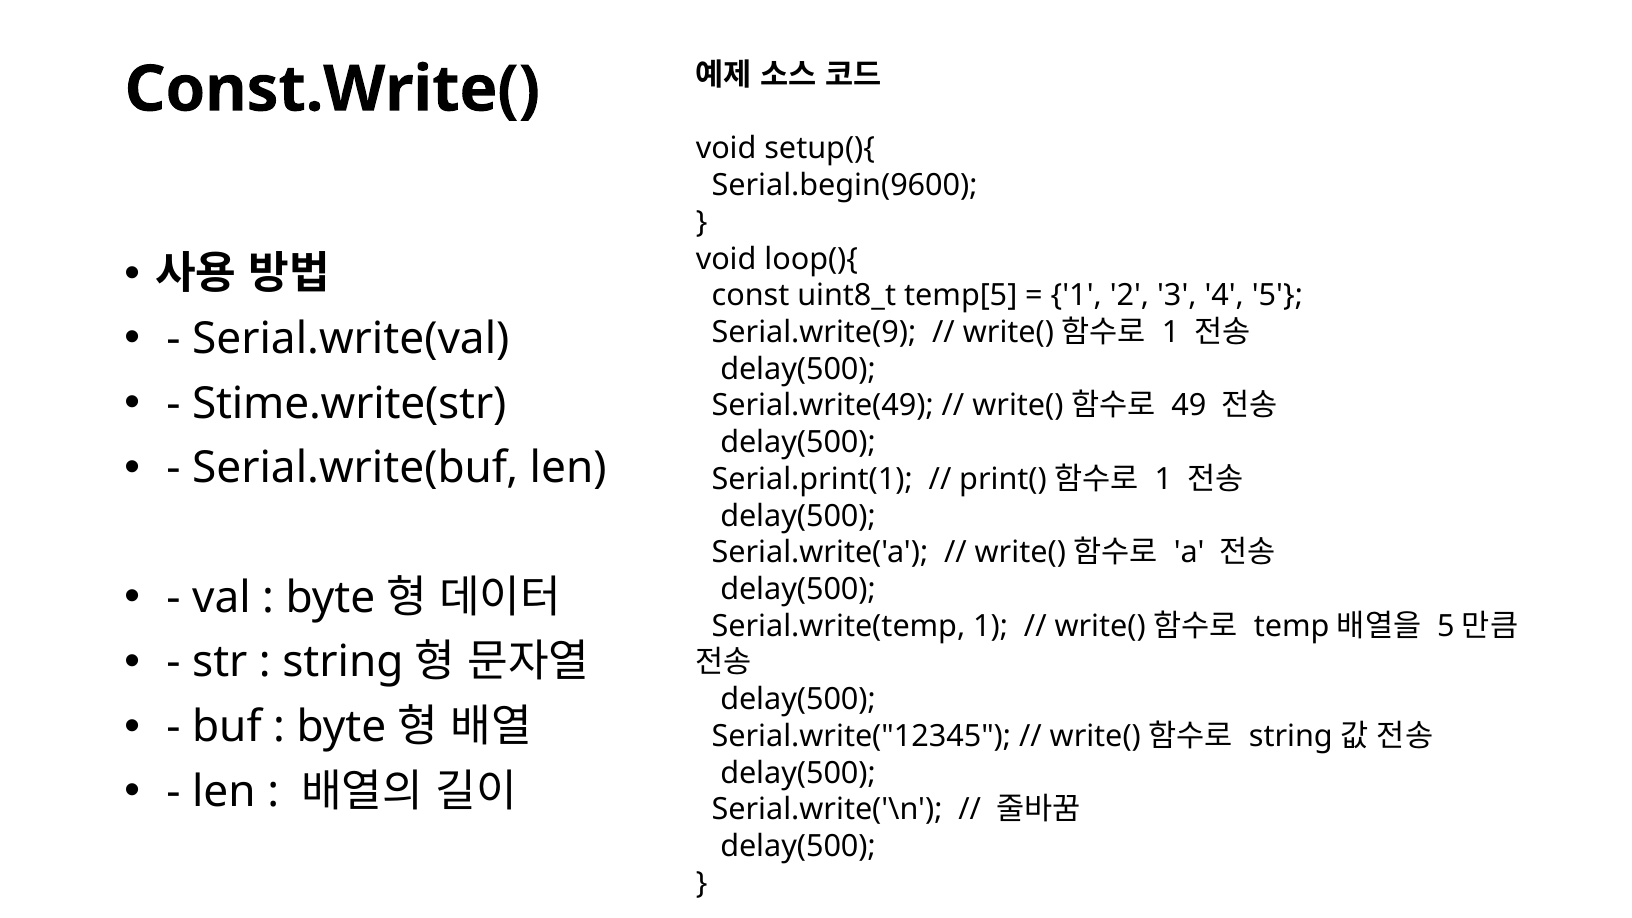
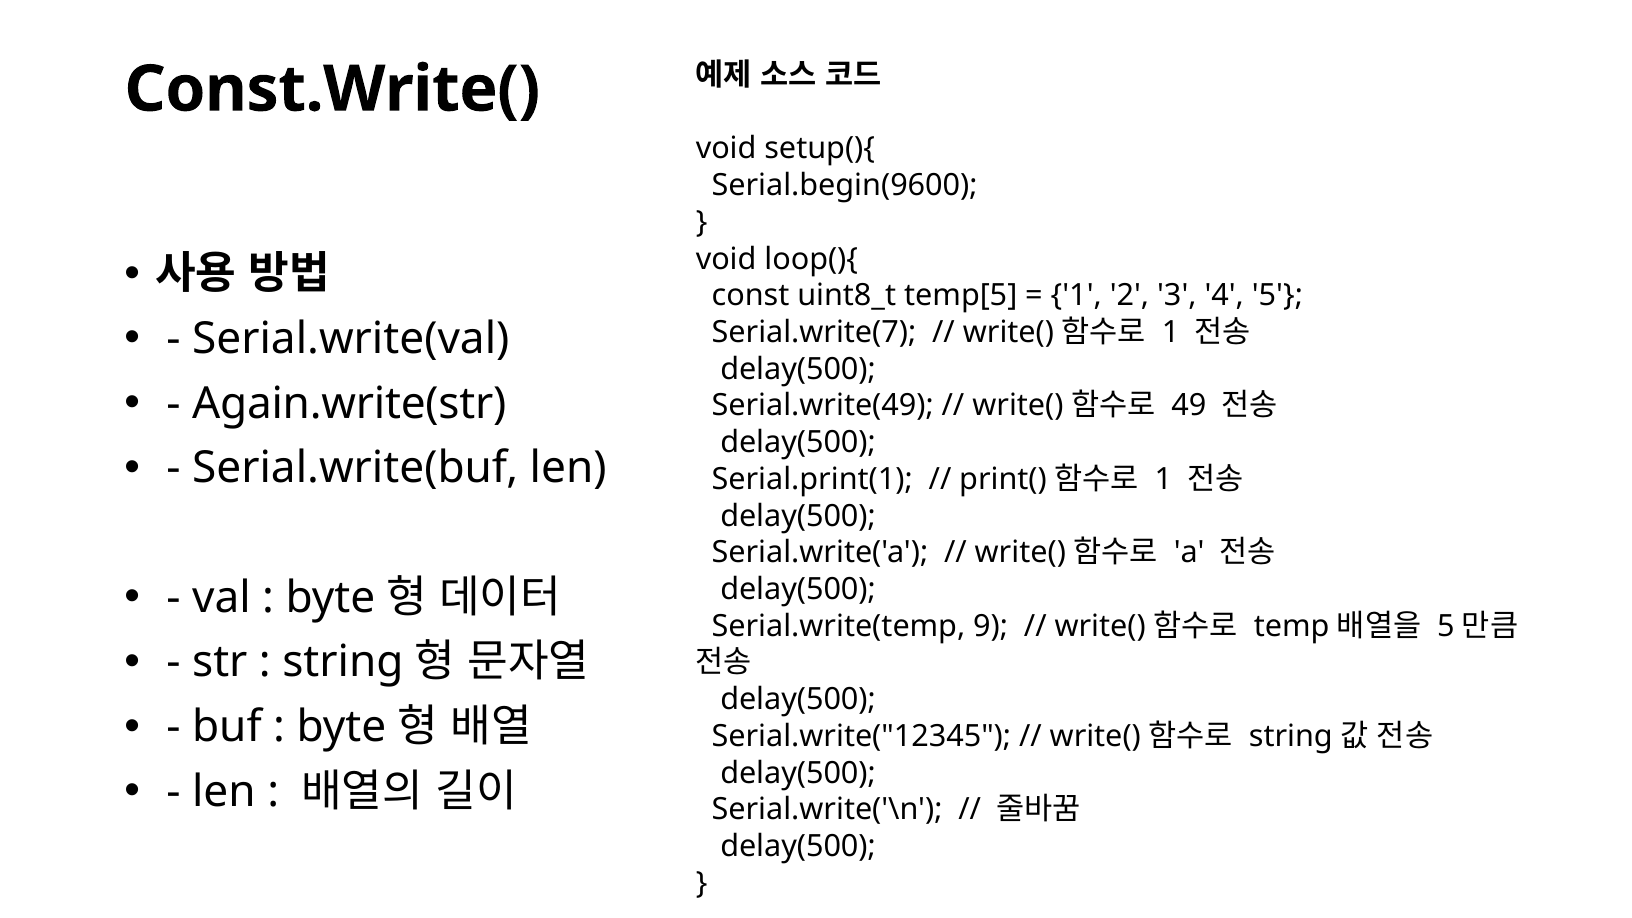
Serial.write(9: Serial.write(9 -> Serial.write(7
Stime.write(str: Stime.write(str -> Again.write(str
Serial.write(temp 1: 1 -> 9
